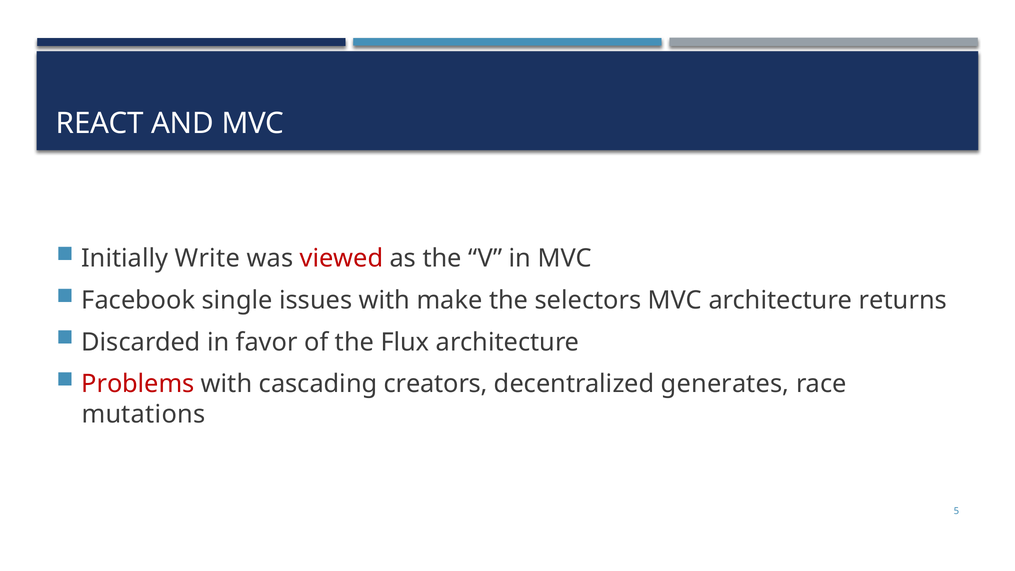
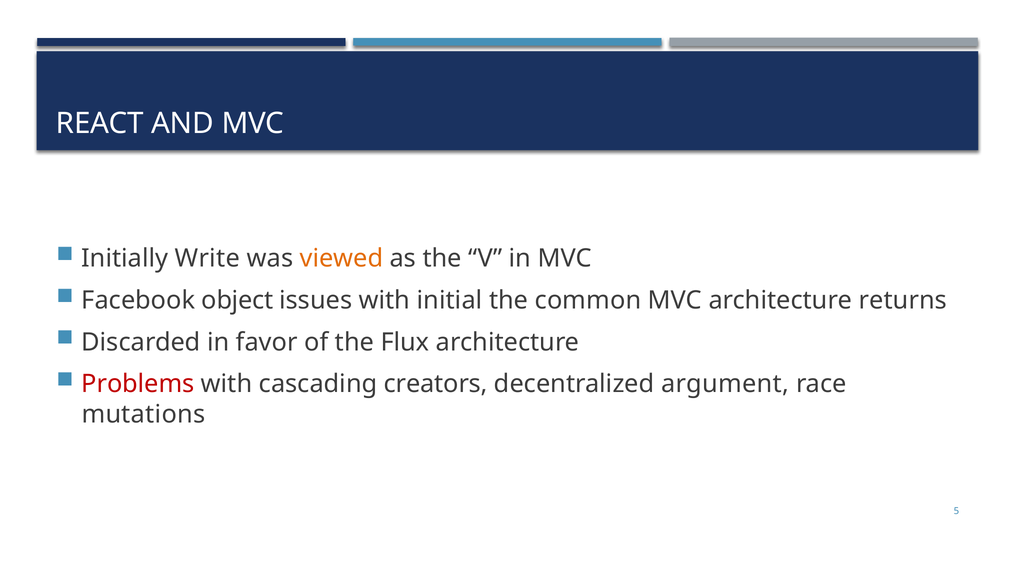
viewed colour: red -> orange
single: single -> object
make: make -> initial
selectors: selectors -> common
generates: generates -> argument
